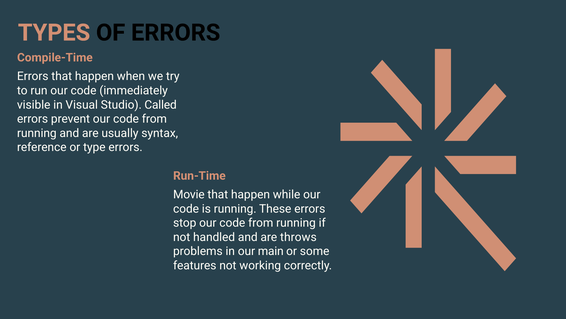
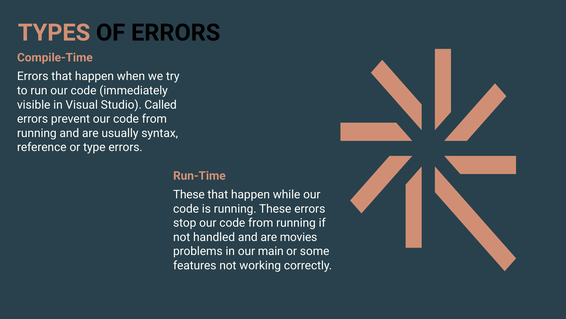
Movie at (189, 194): Movie -> These
throws: throws -> movies
